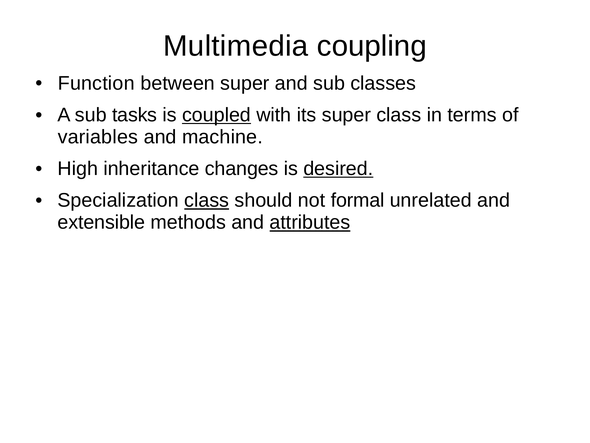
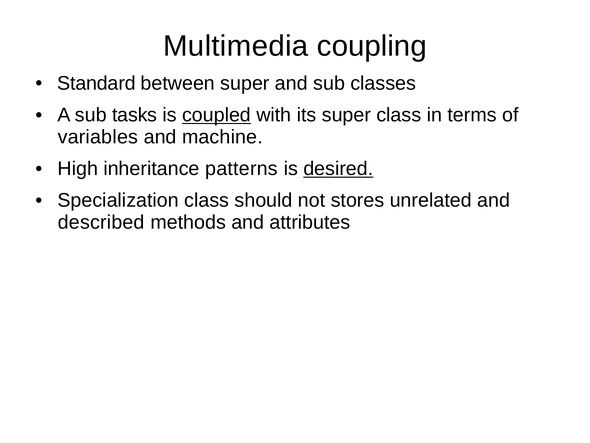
Function: Function -> Standard
changes: changes -> patterns
class at (207, 200) underline: present -> none
formal: formal -> stores
extensible: extensible -> described
attributes underline: present -> none
